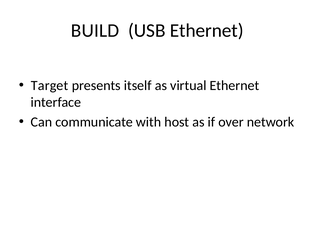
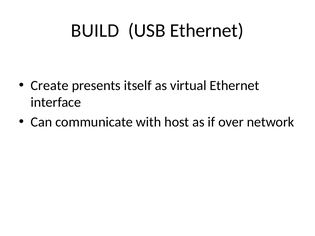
Target: Target -> Create
